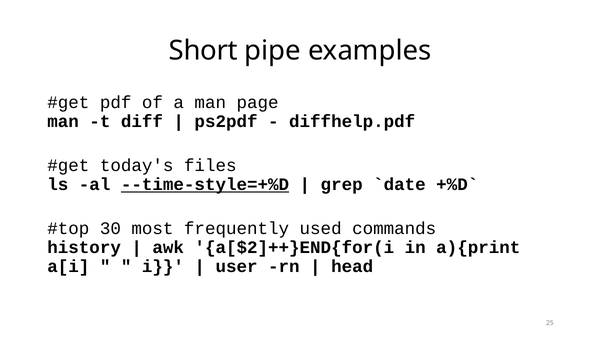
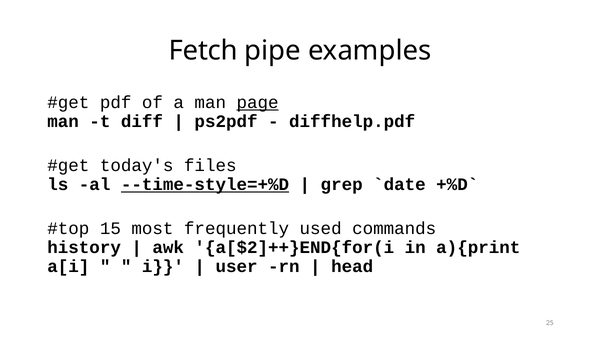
Short: Short -> Fetch
page underline: none -> present
30: 30 -> 15
